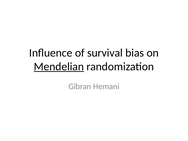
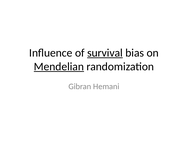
survival underline: none -> present
